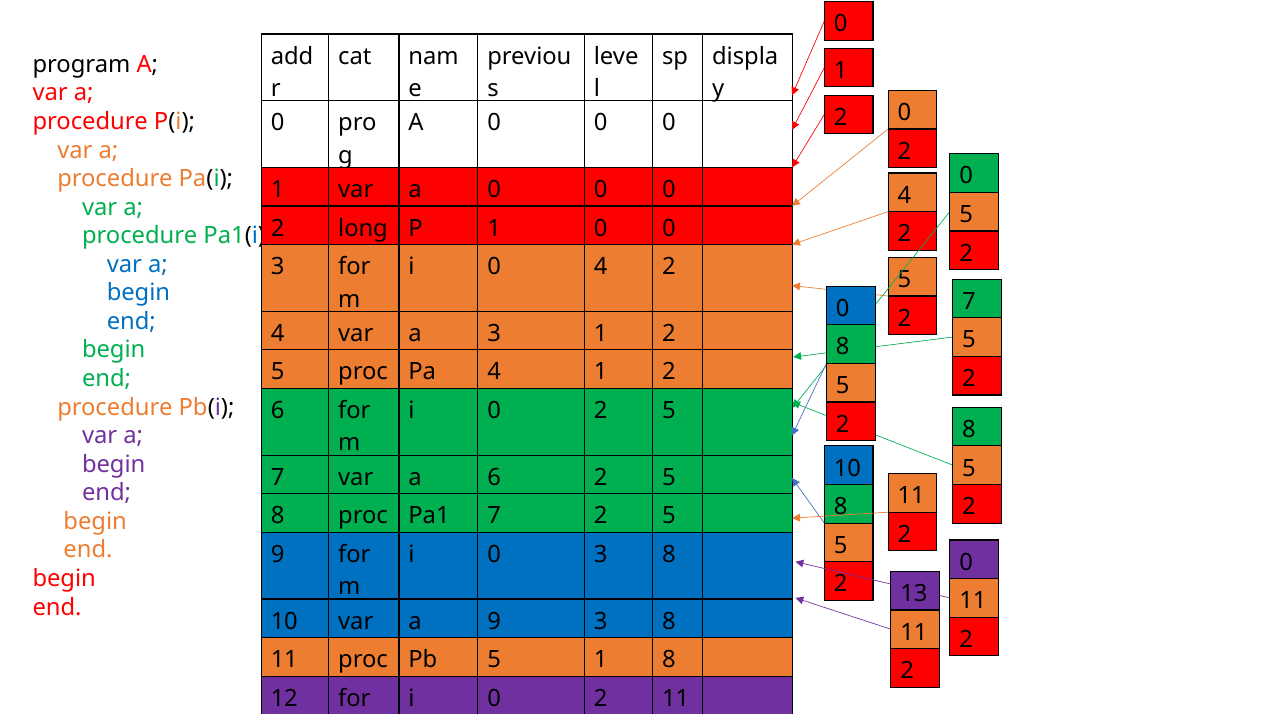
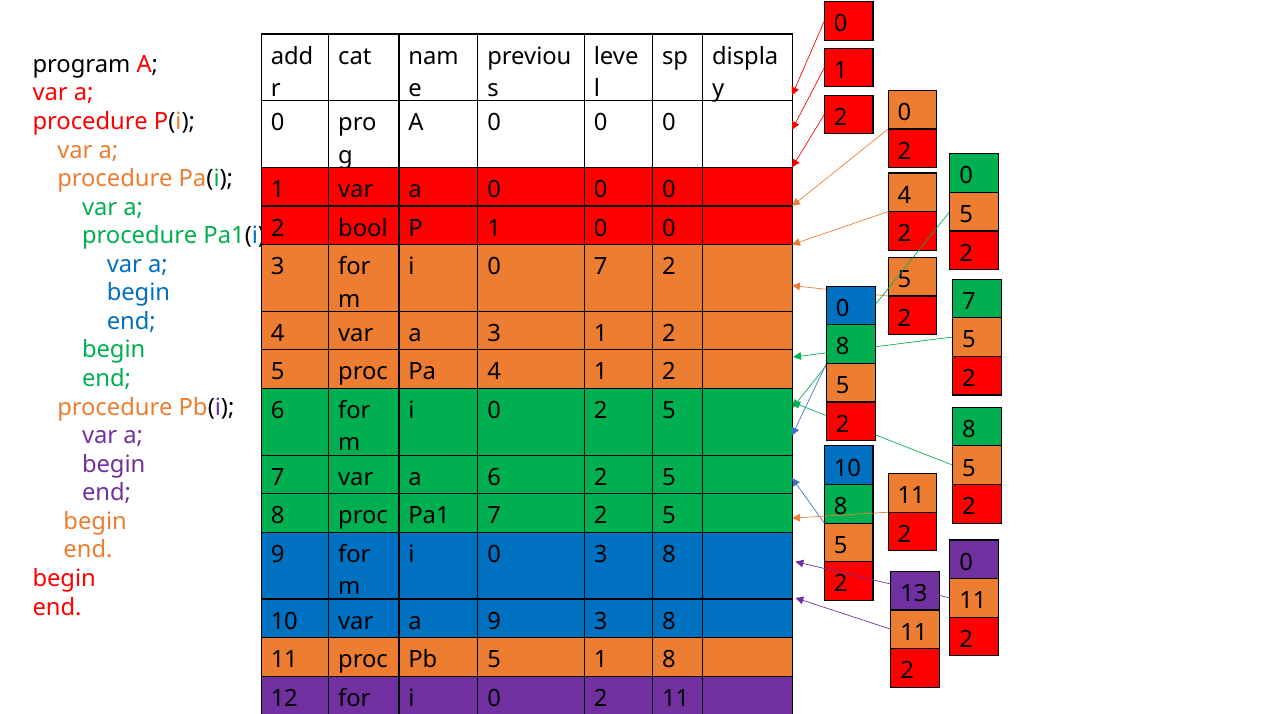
long: long -> bool
0 4: 4 -> 7
